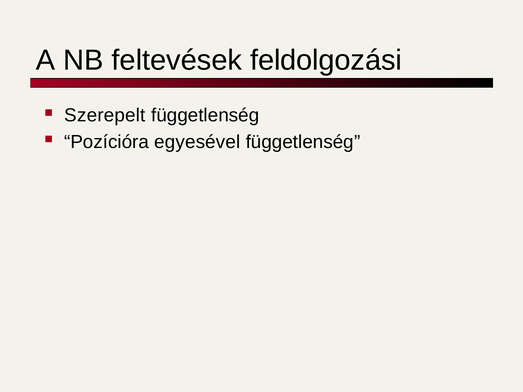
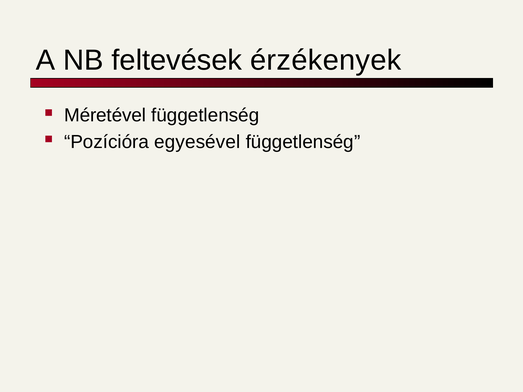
feldolgozási: feldolgozási -> érzékenyek
Szerepelt: Szerepelt -> Méretével
